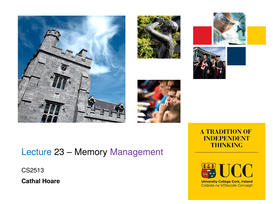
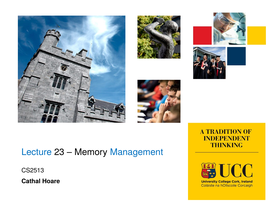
Management colour: purple -> blue
